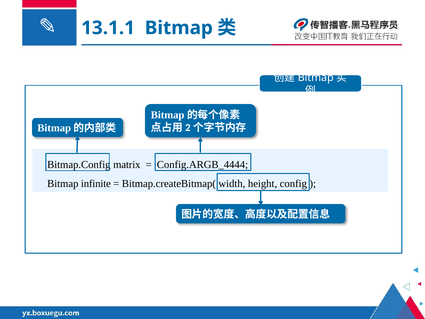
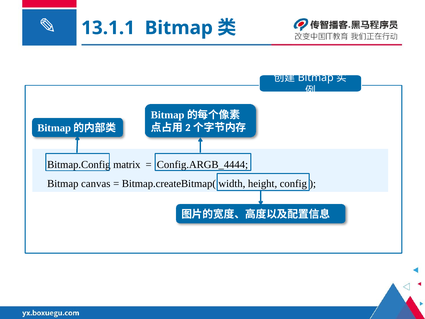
infinite: infinite -> canvas
